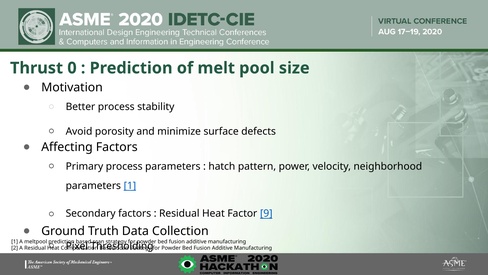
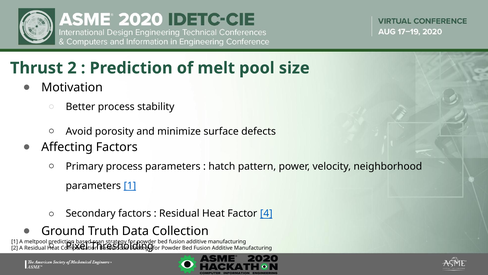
Thrust 0: 0 -> 2
9: 9 -> 4
